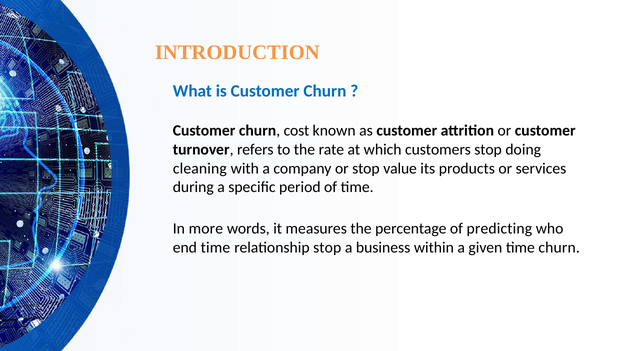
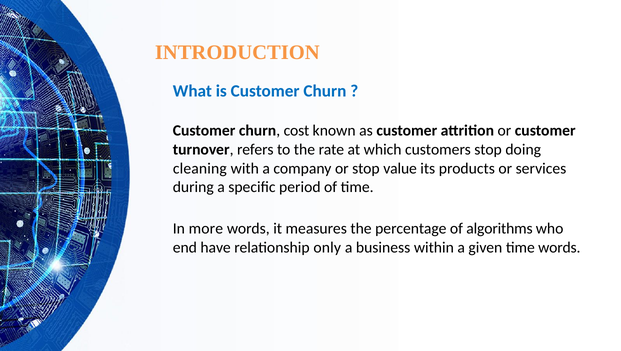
predicting: predicting -> algorithms
end time: time -> have
relationship stop: stop -> only
time churn: churn -> words
